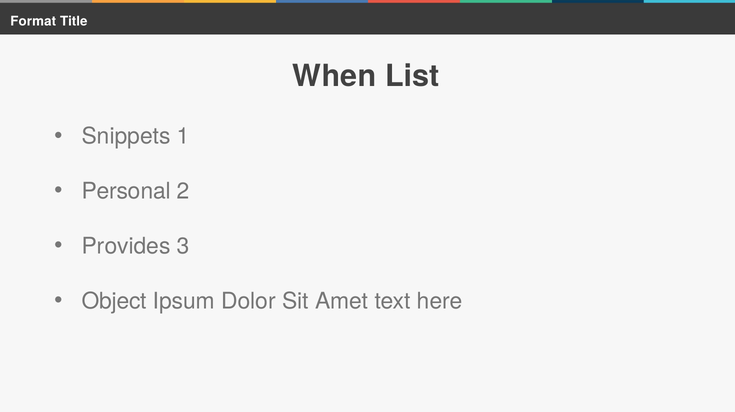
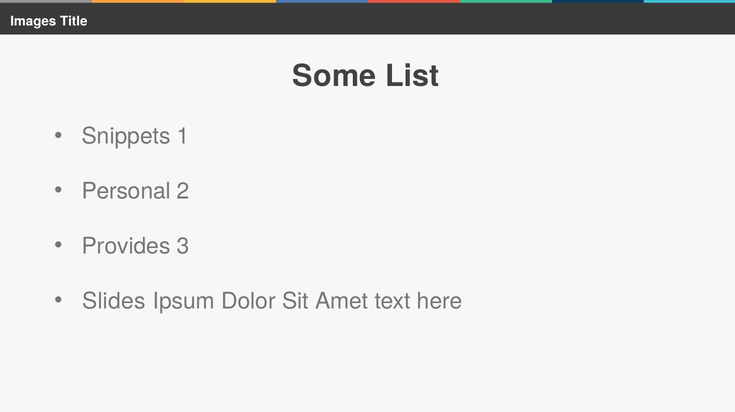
Format: Format -> Images
When: When -> Some
Object: Object -> Slides
